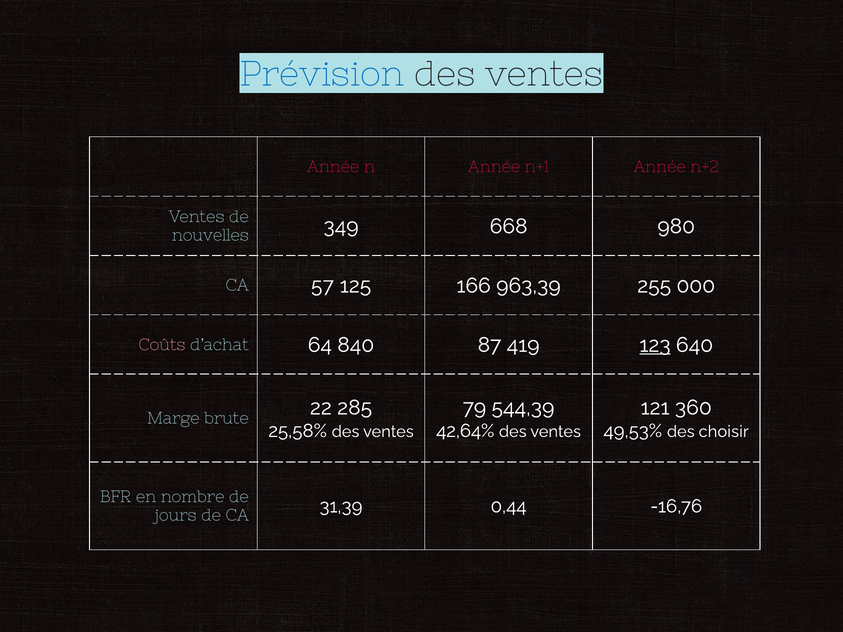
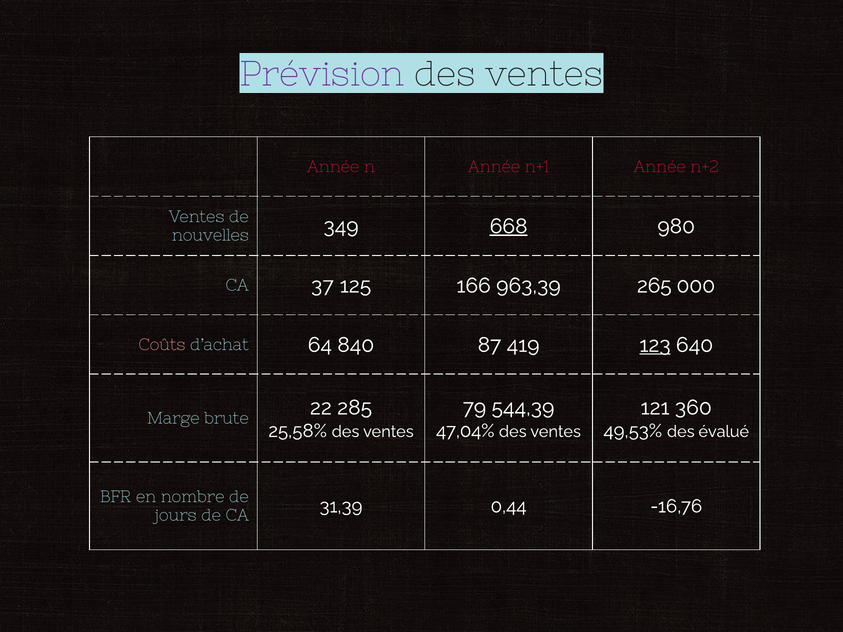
Prévision colour: blue -> purple
668 underline: none -> present
57: 57 -> 37
255: 255 -> 265
42,64%: 42,64% -> 47,04%
choisir: choisir -> évalué
